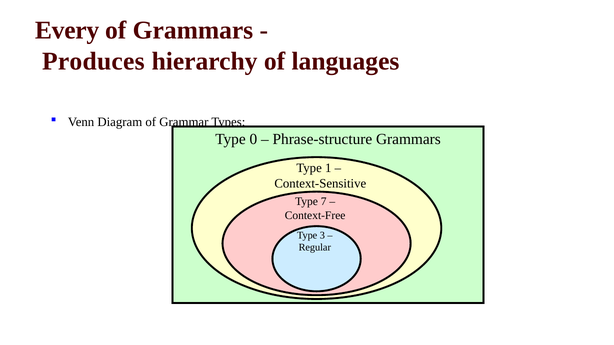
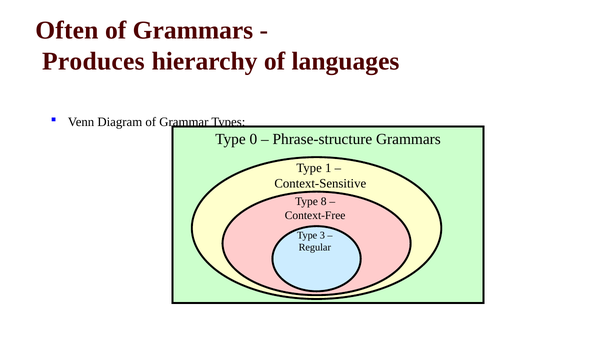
Every: Every -> Often
7: 7 -> 8
